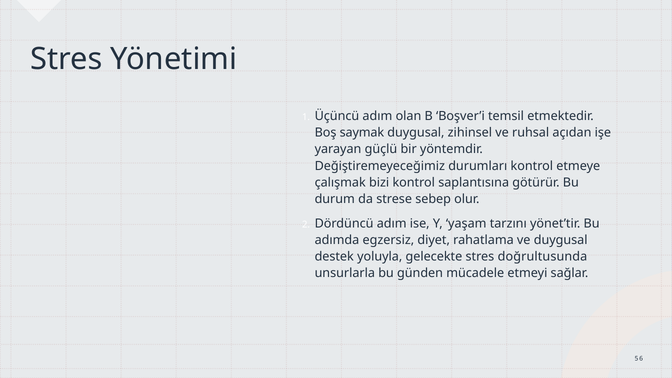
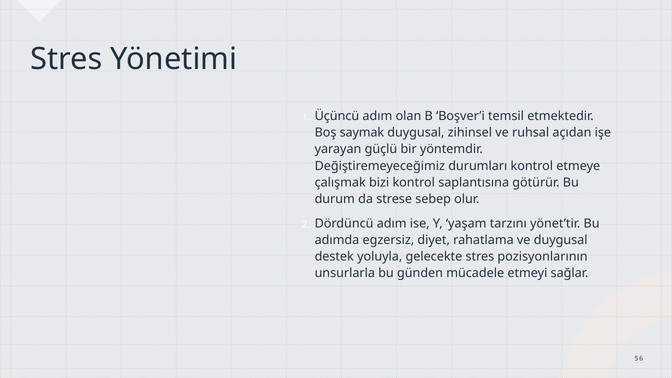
doğrultusunda: doğrultusunda -> pozisyonlarının
